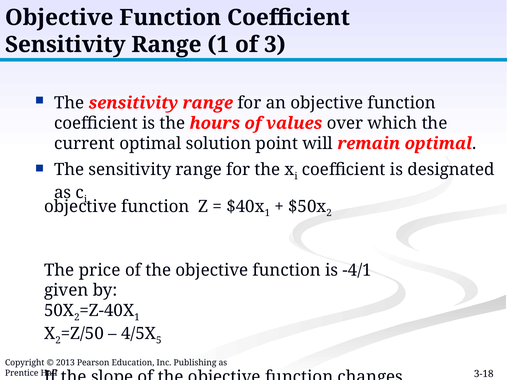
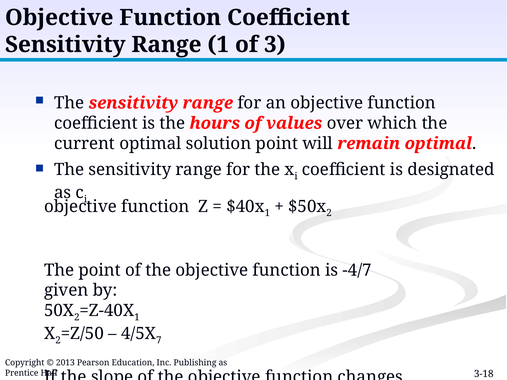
The price: price -> point
-4/1: -4/1 -> -4/7
5: 5 -> 7
